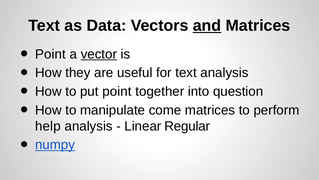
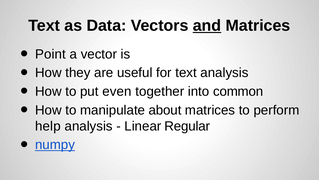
vector underline: present -> none
put point: point -> even
question: question -> common
come: come -> about
